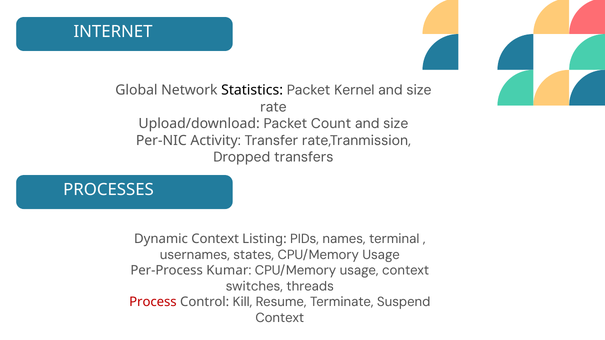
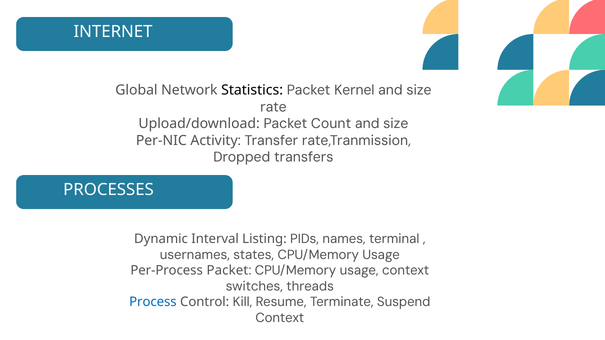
Dynamic Context: Context -> Interval
Per-Process Kumar: Kumar -> Packet
Process colour: red -> blue
